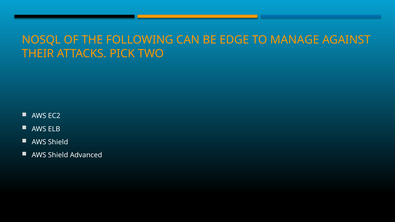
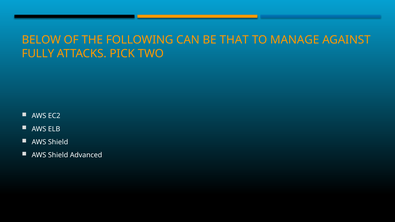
NOSQL: NOSQL -> BELOW
EDGE: EDGE -> THAT
THEIR: THEIR -> FULLY
